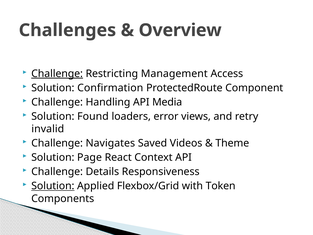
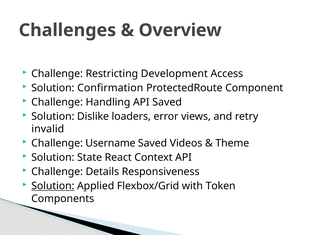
Challenge at (57, 73) underline: present -> none
Management: Management -> Development
API Media: Media -> Saved
Found: Found -> Dislike
Navigates: Navigates -> Username
Page: Page -> State
